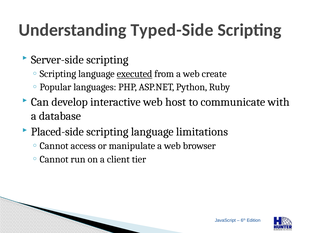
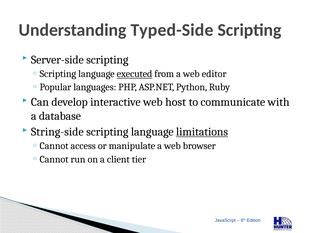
create: create -> editor
Placed-side: Placed-side -> String-side
limitations underline: none -> present
